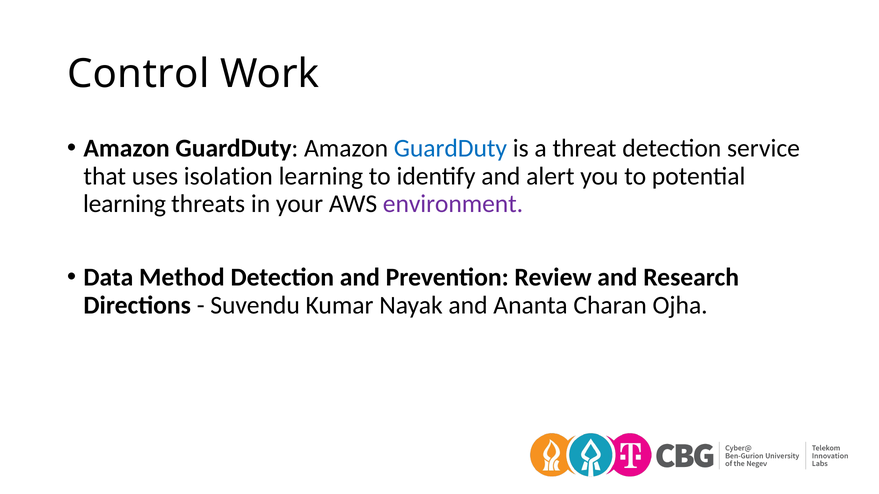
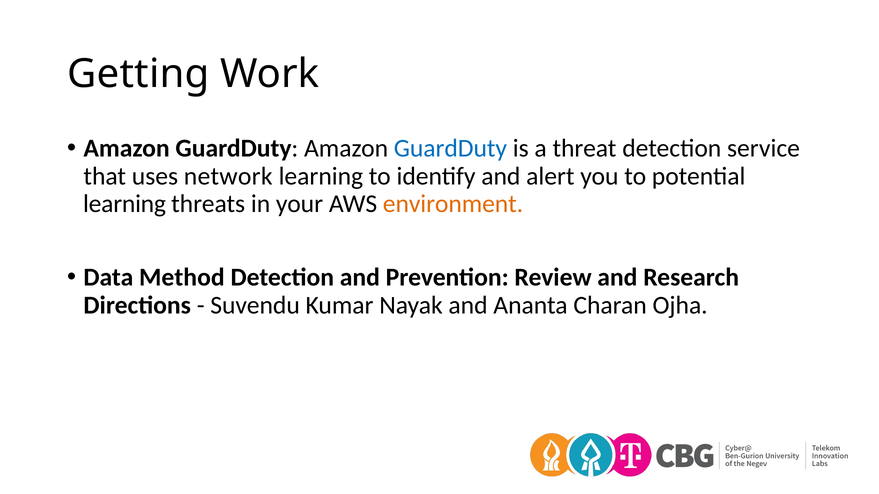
Control: Control -> Getting
isolation: isolation -> network
environment colour: purple -> orange
